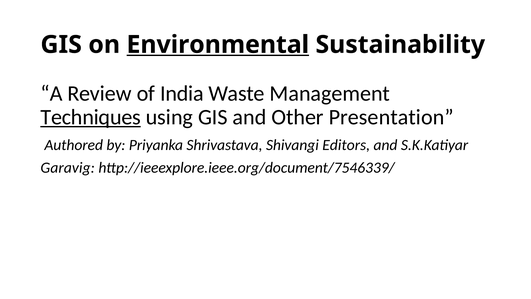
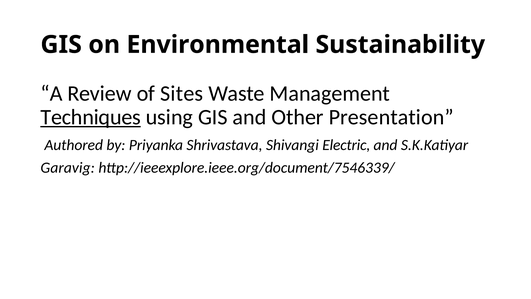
Environmental underline: present -> none
India: India -> Sites
Editors: Editors -> Electric
